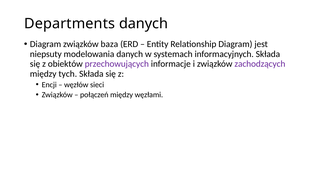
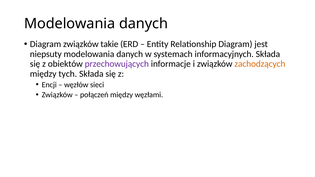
Departments at (70, 24): Departments -> Modelowania
baza: baza -> takie
zachodzących colour: purple -> orange
